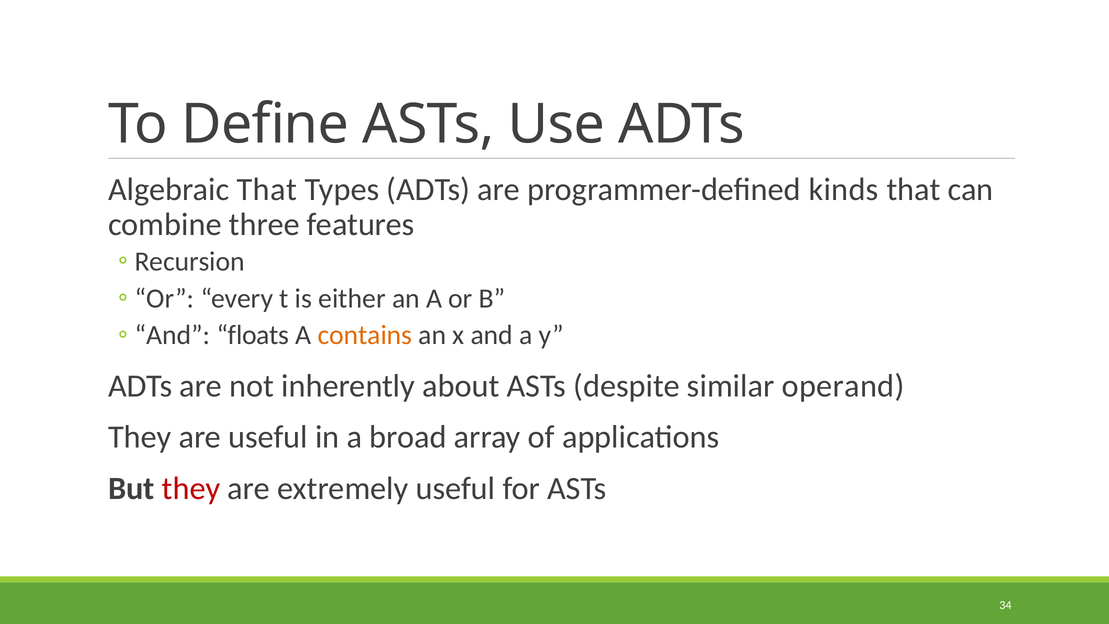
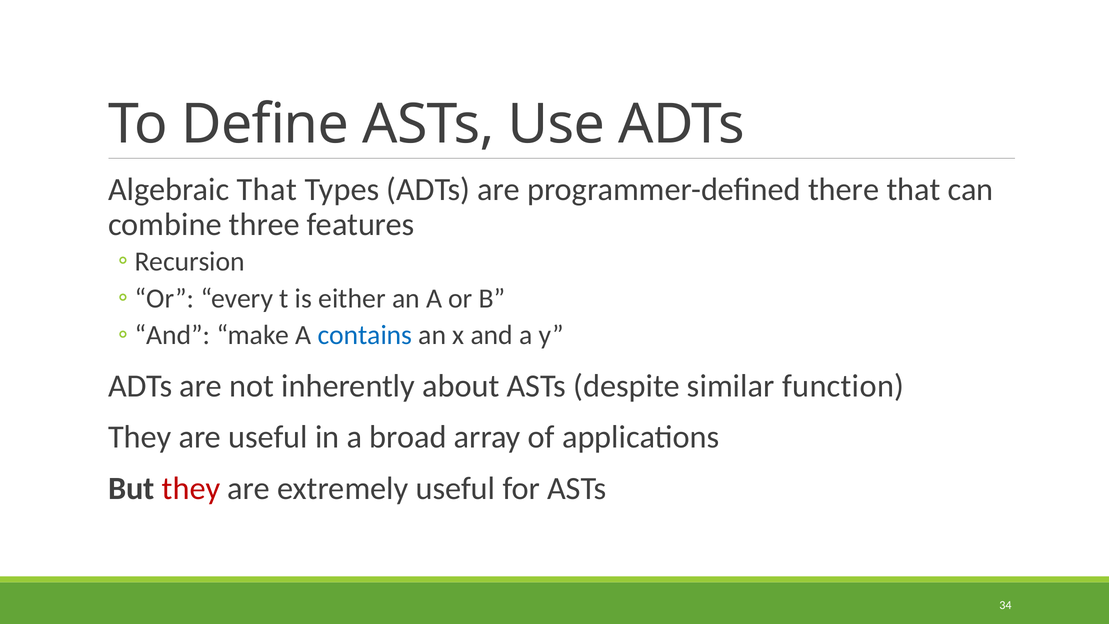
kinds: kinds -> there
floats: floats -> make
contains colour: orange -> blue
operand: operand -> function
